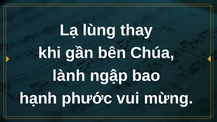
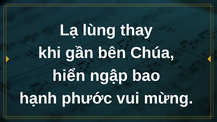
lành: lành -> hiển
